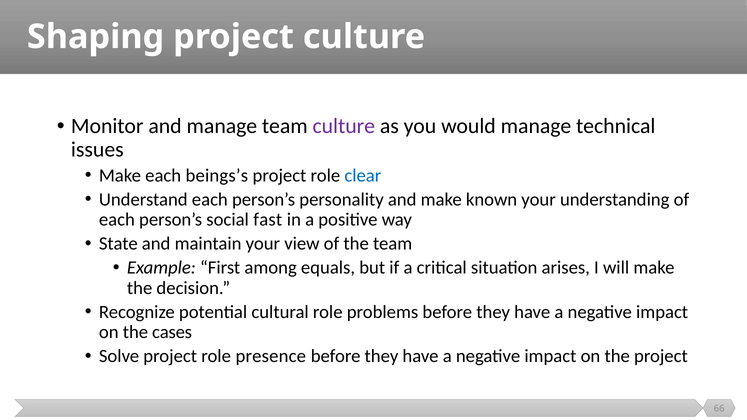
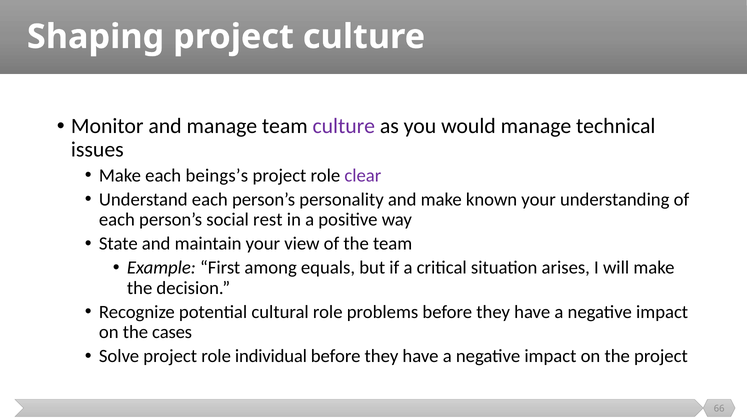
clear colour: blue -> purple
fast: fast -> rest
presence: presence -> individual
